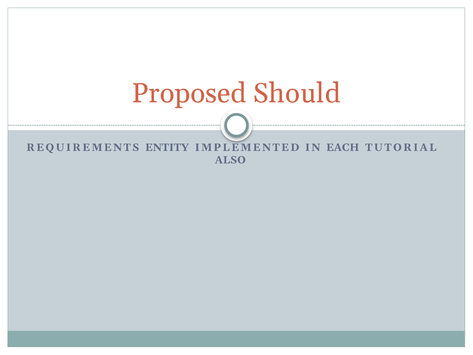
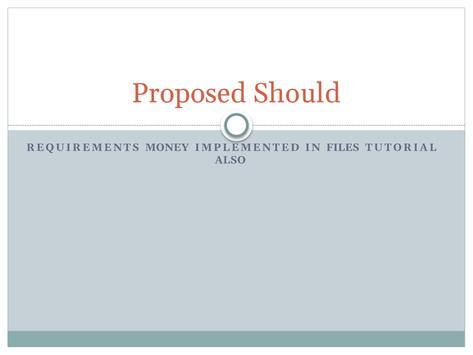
ENTITY: ENTITY -> MONEY
EACH: EACH -> FILES
